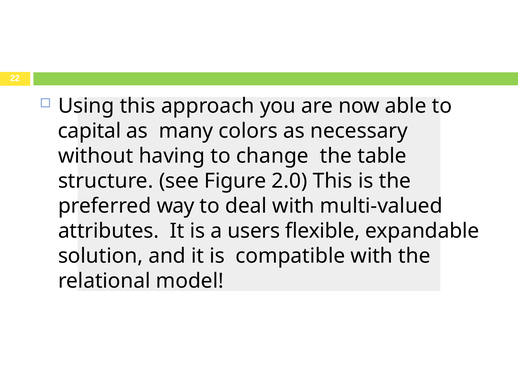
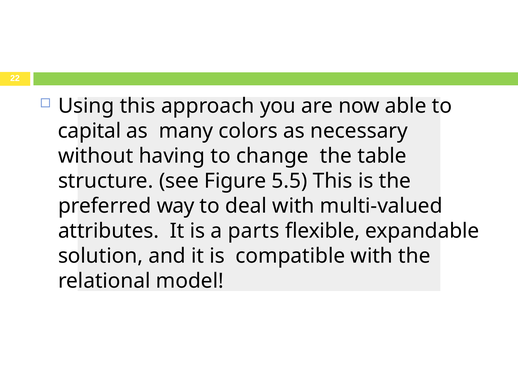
2.0: 2.0 -> 5.5
users: users -> parts
